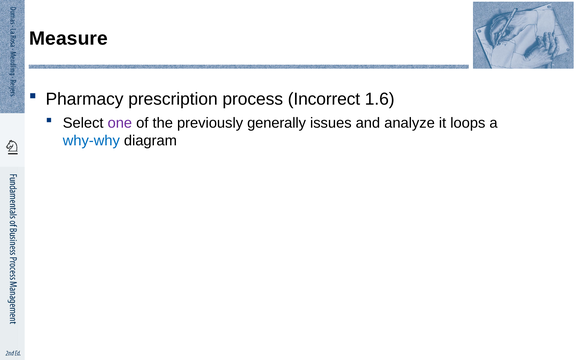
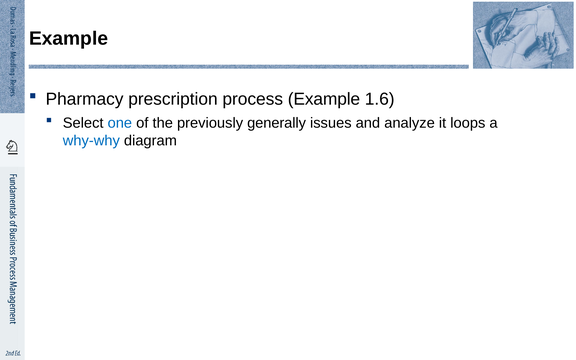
Measure at (69, 39): Measure -> Example
process Incorrect: Incorrect -> Example
one colour: purple -> blue
